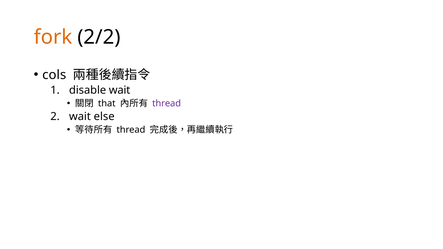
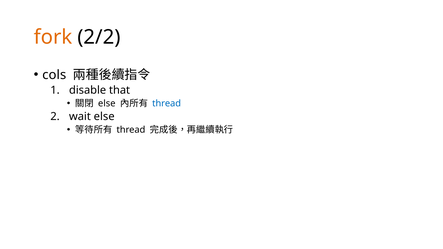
disable wait: wait -> that
that at (107, 103): that -> else
thread at (167, 103) colour: purple -> blue
